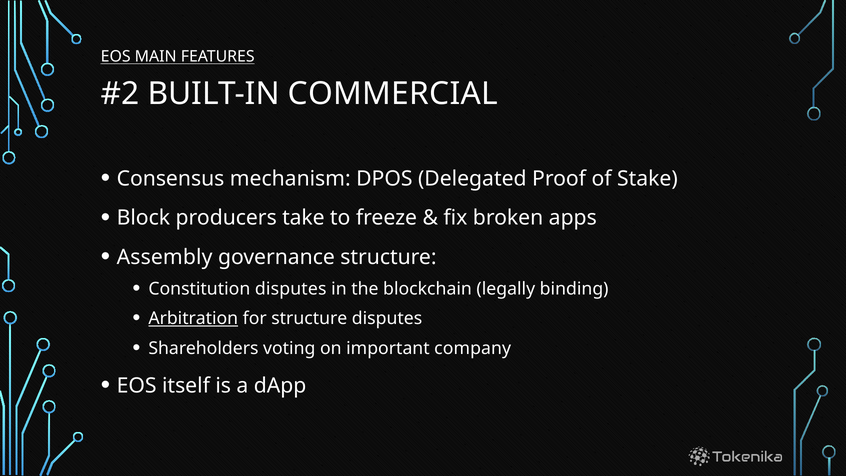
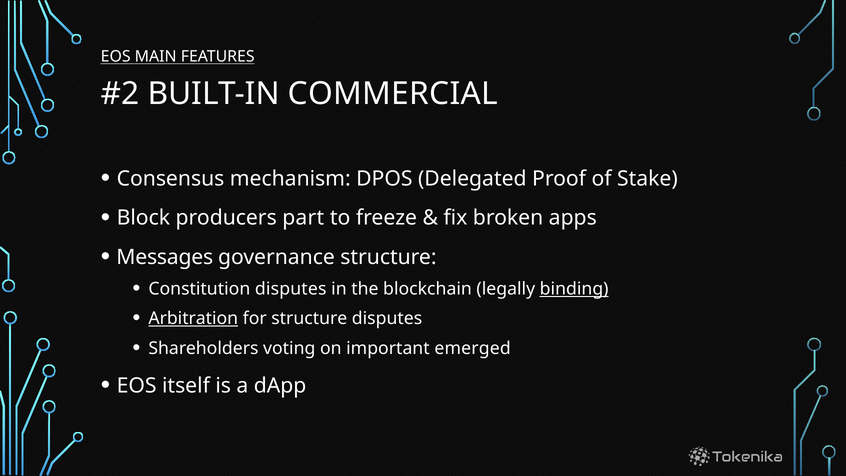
take: take -> part
Assembly: Assembly -> Messages
binding underline: none -> present
company: company -> emerged
